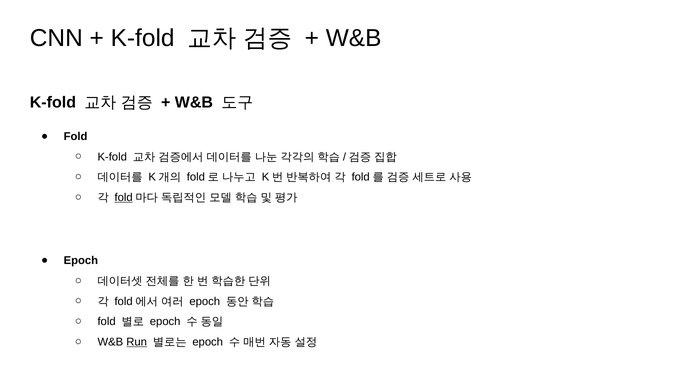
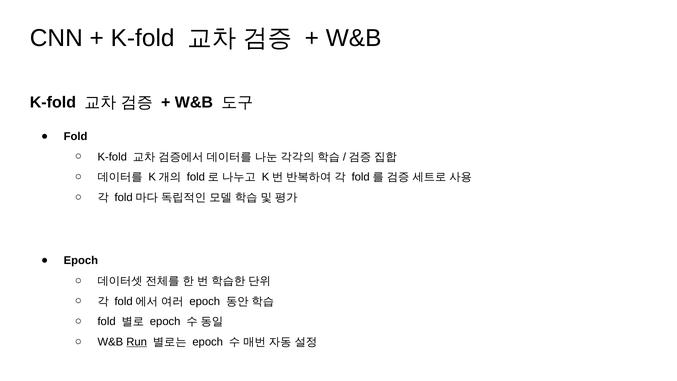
fold at (124, 197) underline: present -> none
